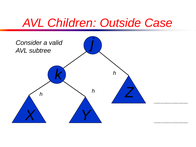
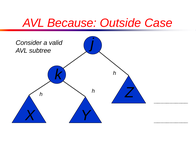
Children: Children -> Because
